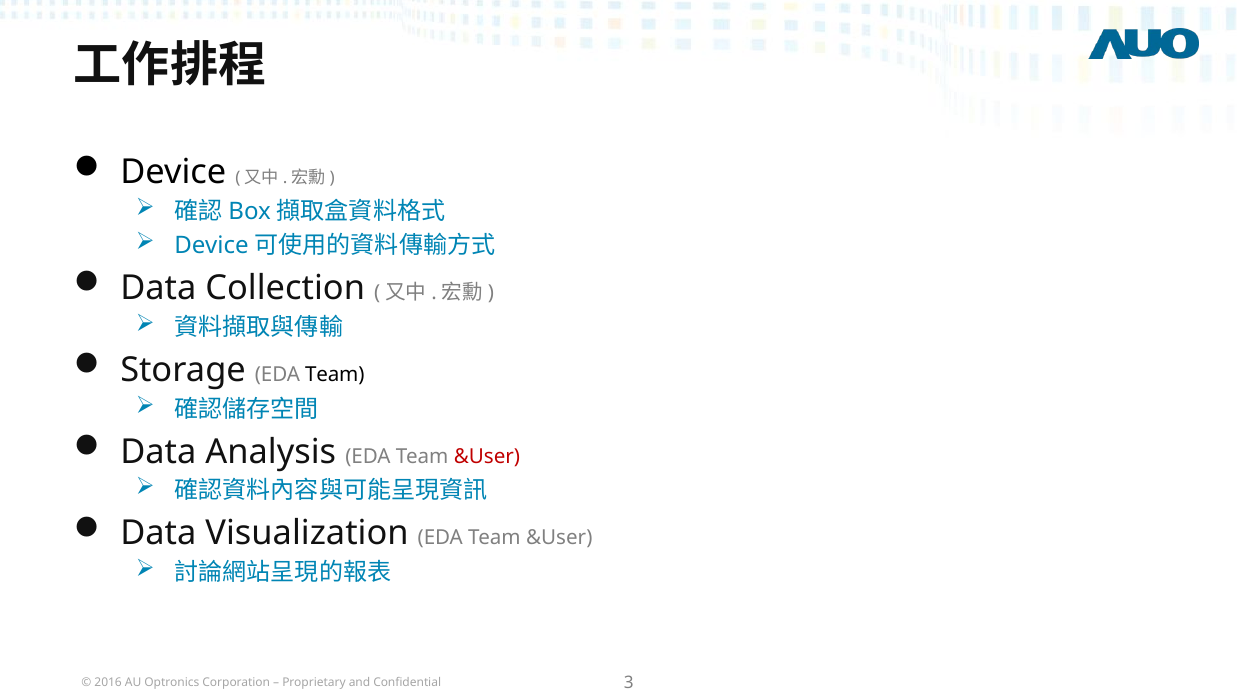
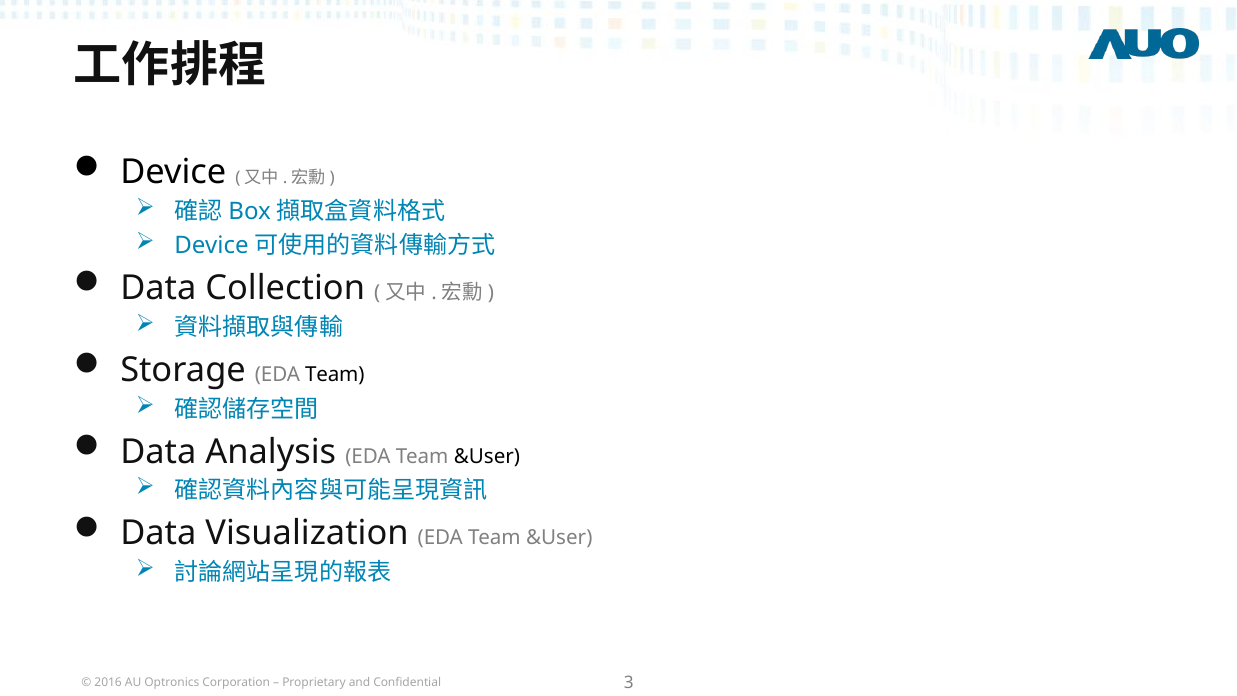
&User at (487, 456) colour: red -> black
